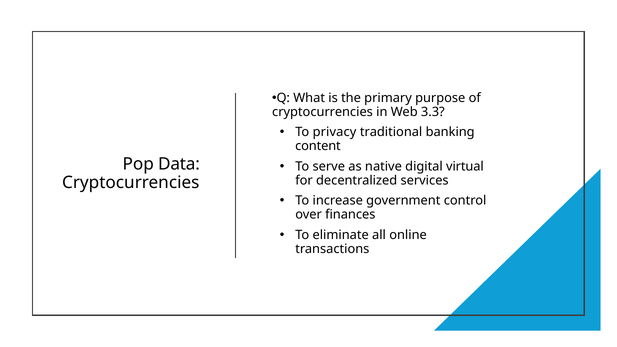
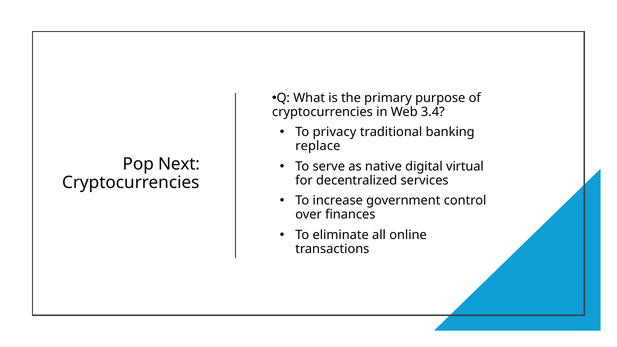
3.3: 3.3 -> 3.4
content: content -> replace
Data: Data -> Next
